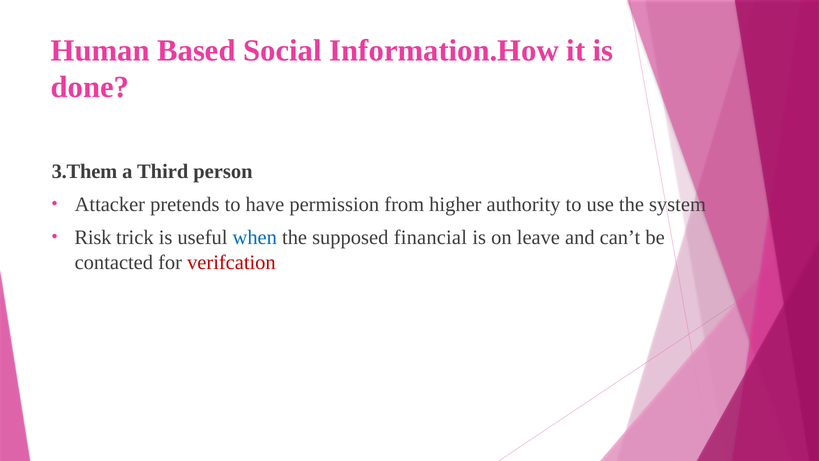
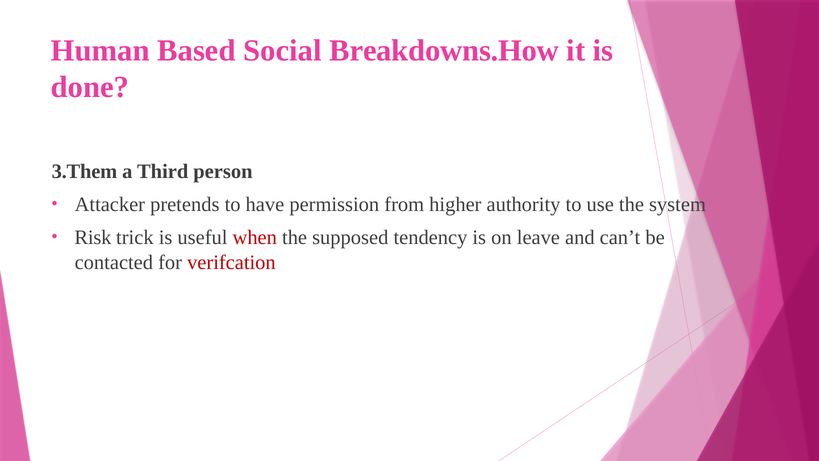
Information.How: Information.How -> Breakdowns.How
when colour: blue -> red
financial: financial -> tendency
